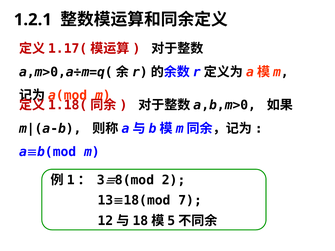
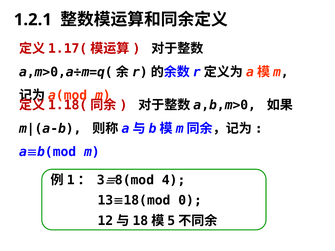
2: 2 -> 4
7: 7 -> 0
